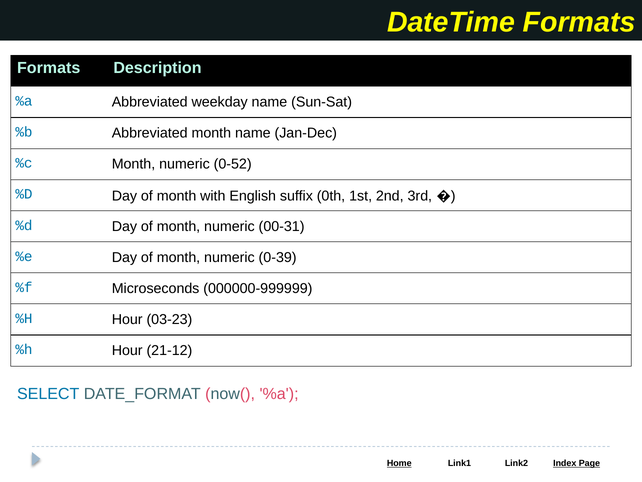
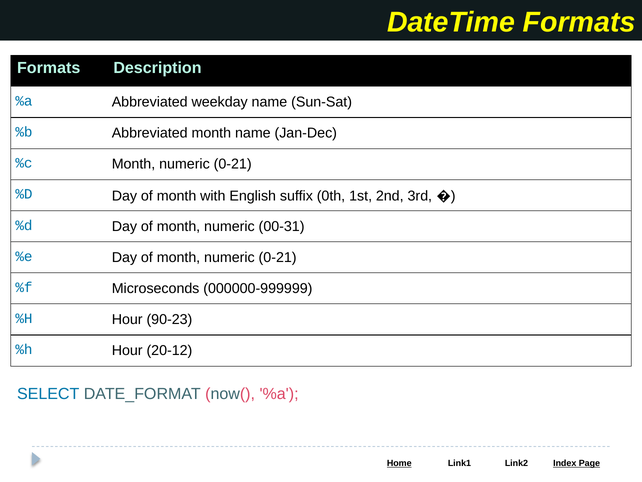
%c Month numeric 0-52: 0-52 -> 0-21
of month numeric 0-39: 0-39 -> 0-21
03-23: 03-23 -> 90-23
21-12: 21-12 -> 20-12
